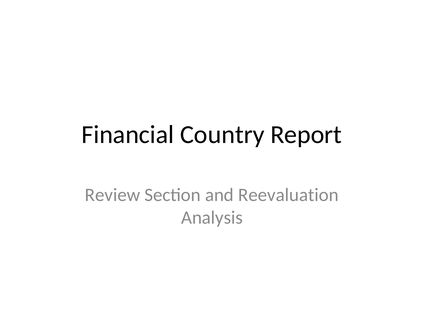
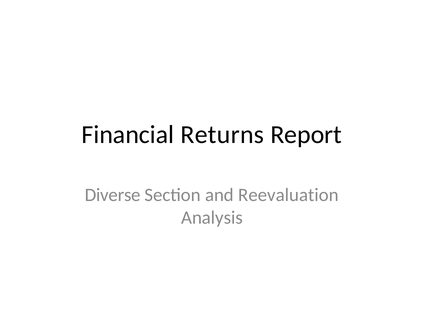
Country: Country -> Returns
Review: Review -> Diverse
